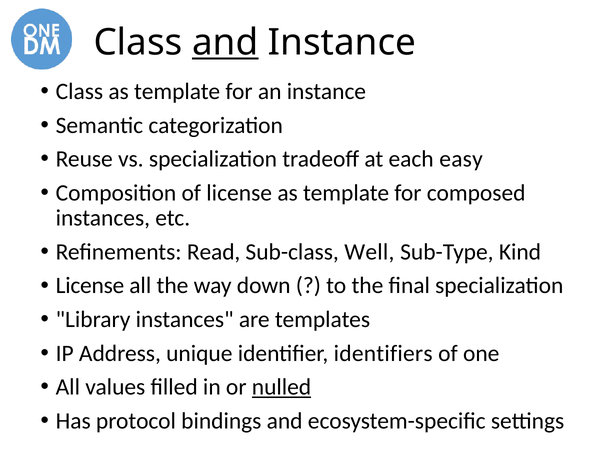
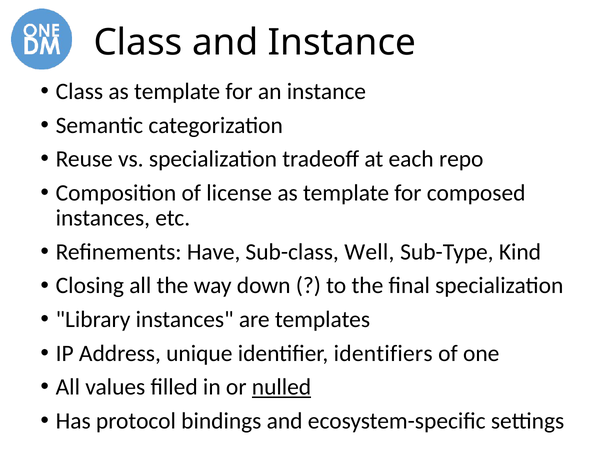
and at (225, 42) underline: present -> none
easy: easy -> repo
Read: Read -> Have
License at (90, 286): License -> Closing
